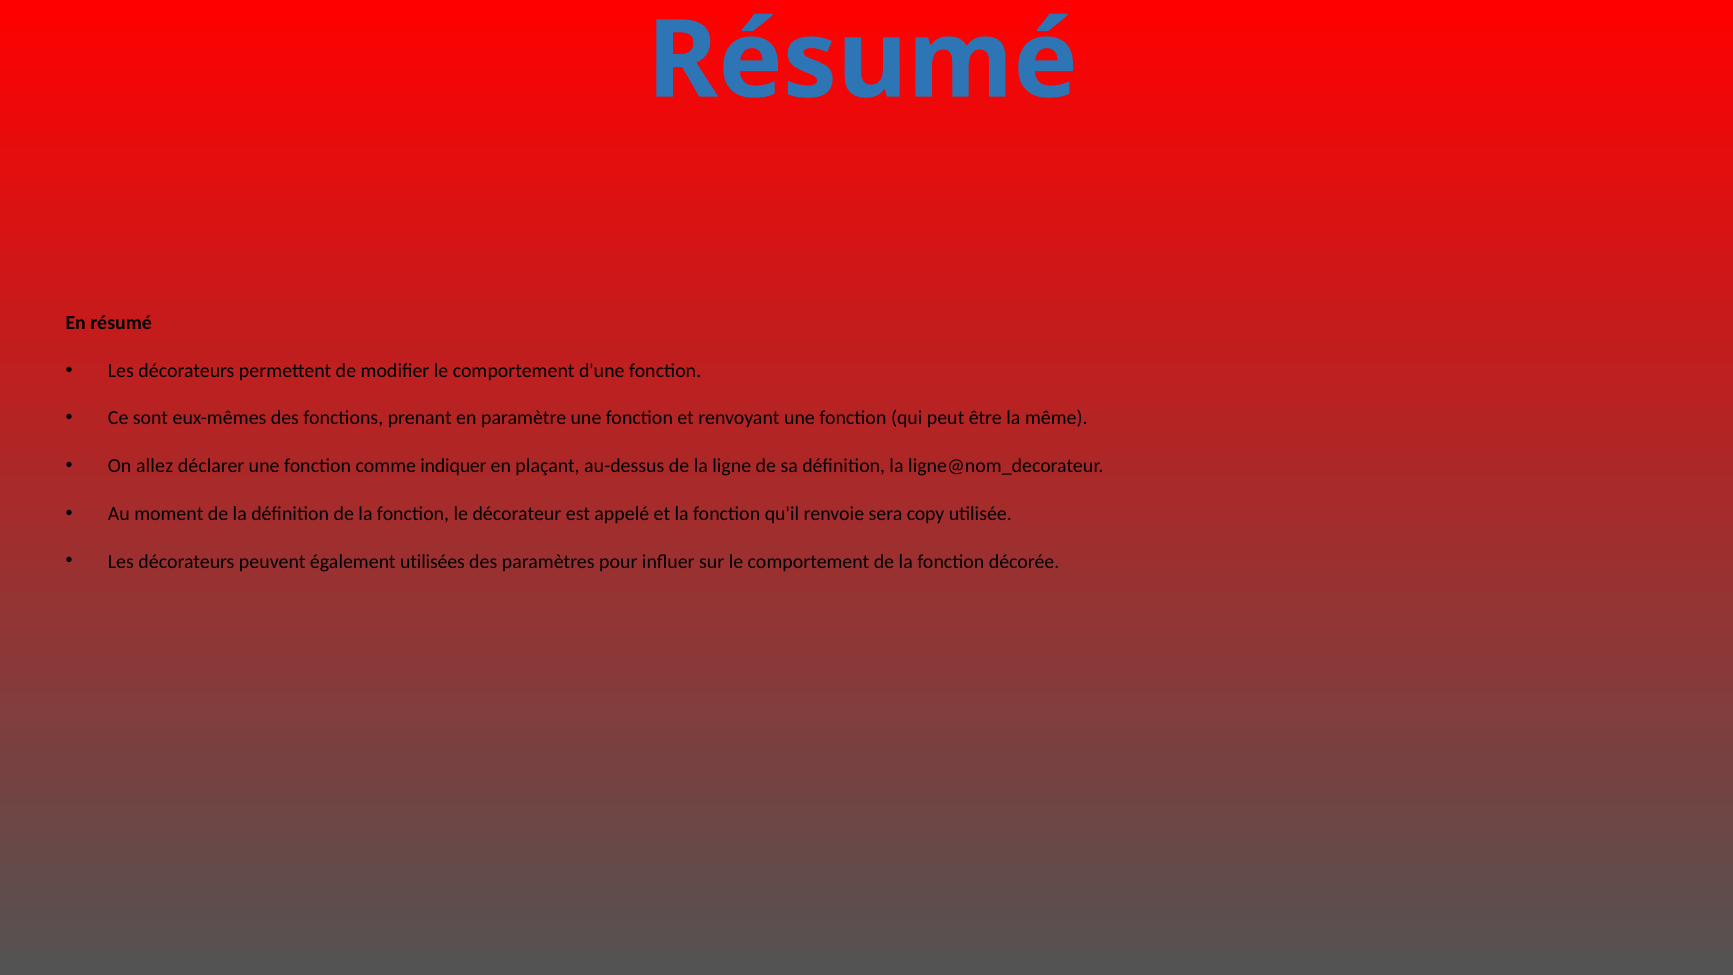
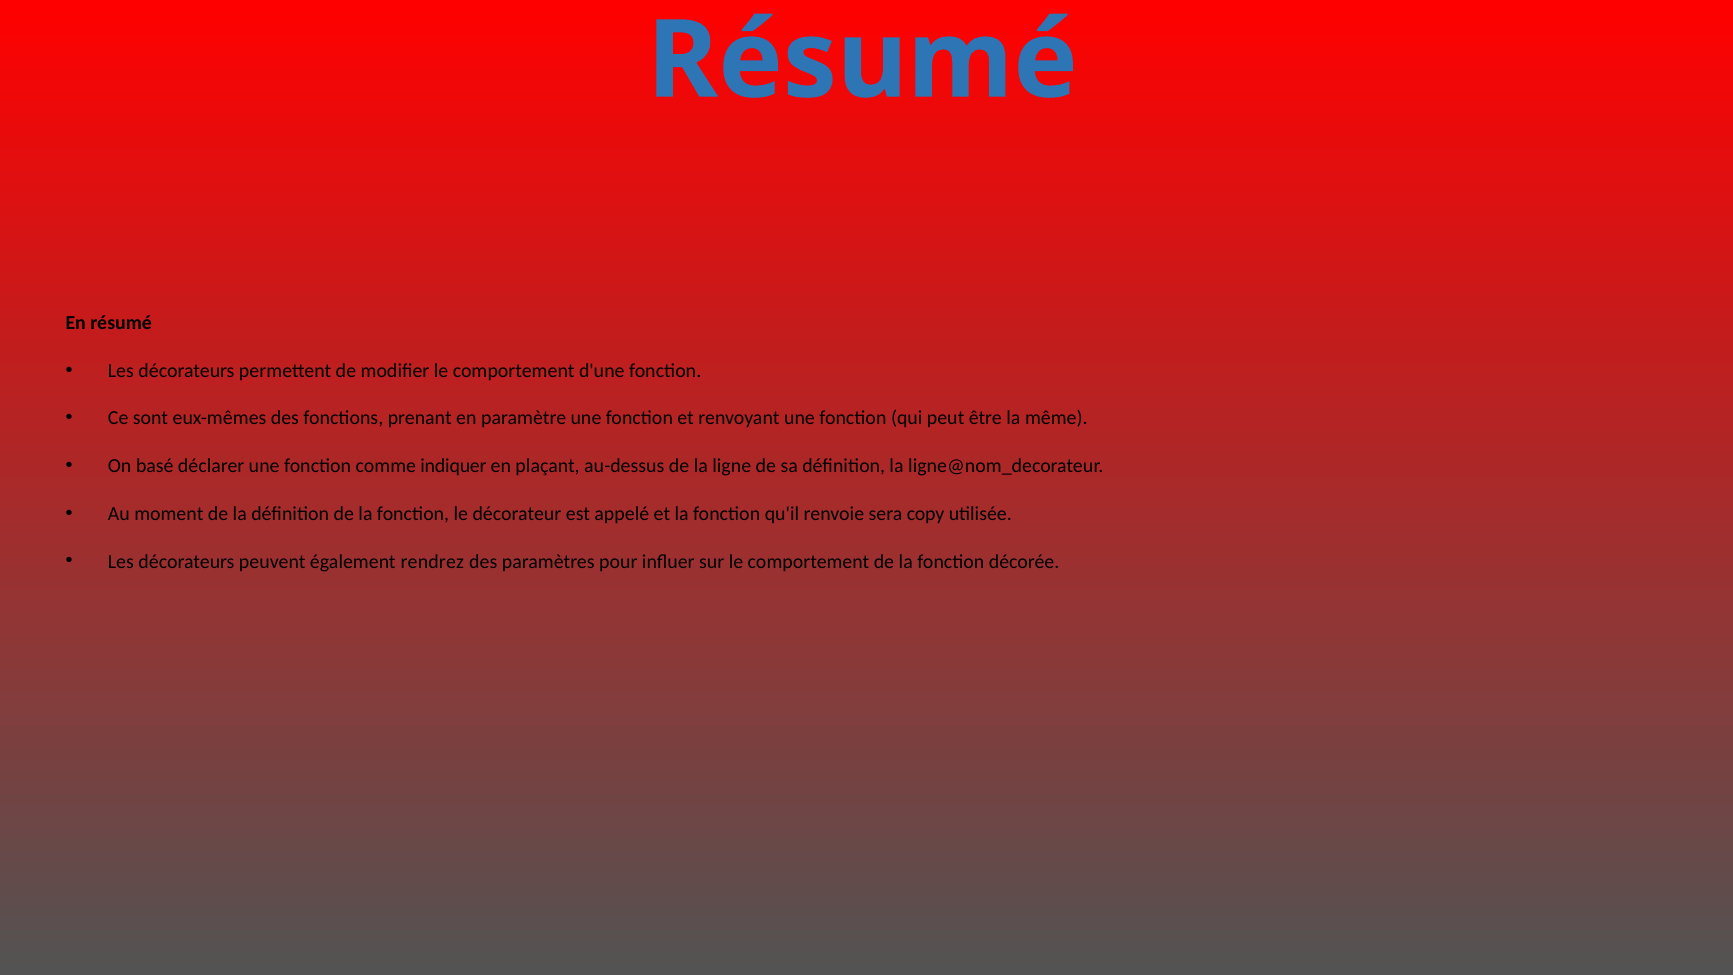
allez: allez -> basé
utilisées: utilisées -> rendrez
